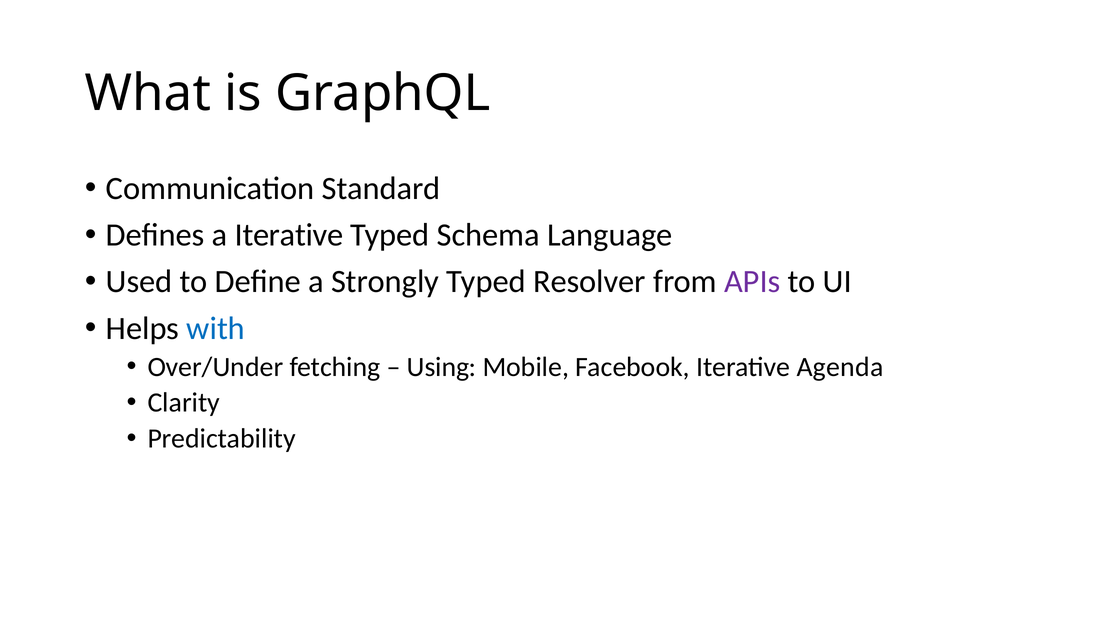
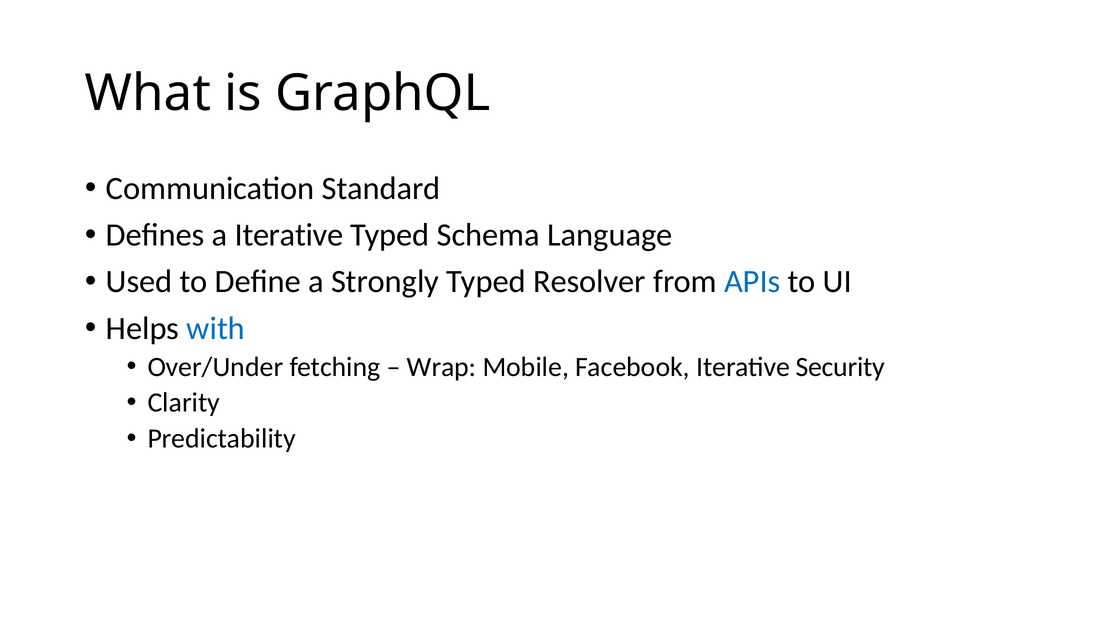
APIs colour: purple -> blue
Using: Using -> Wrap
Agenda: Agenda -> Security
